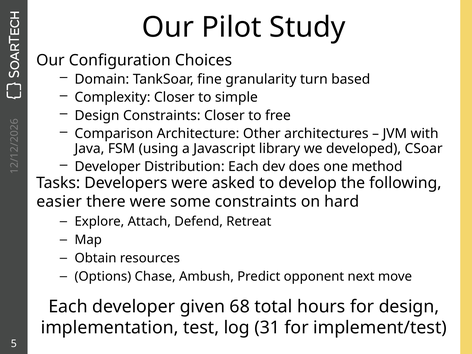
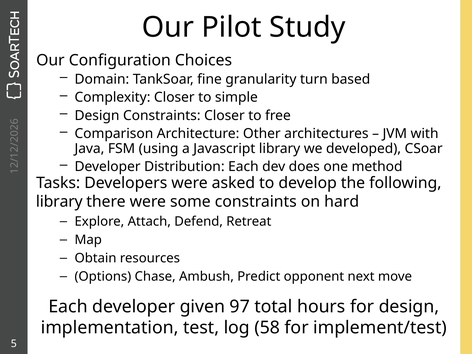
easier at (59, 202): easier -> library
68: 68 -> 97
31: 31 -> 58
